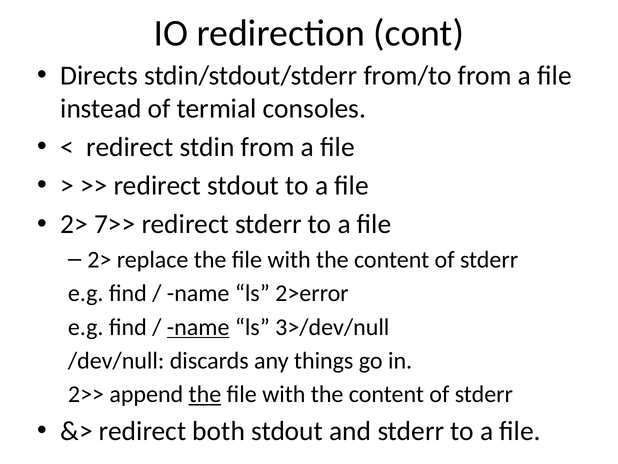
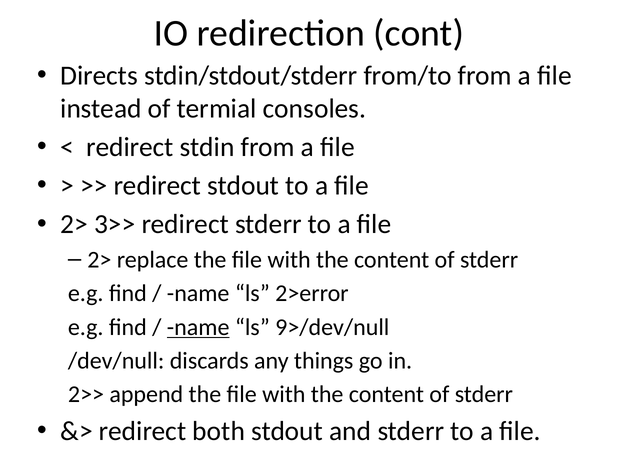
7>>: 7>> -> 3>>
3>/dev/null: 3>/dev/null -> 9>/dev/null
the at (205, 394) underline: present -> none
